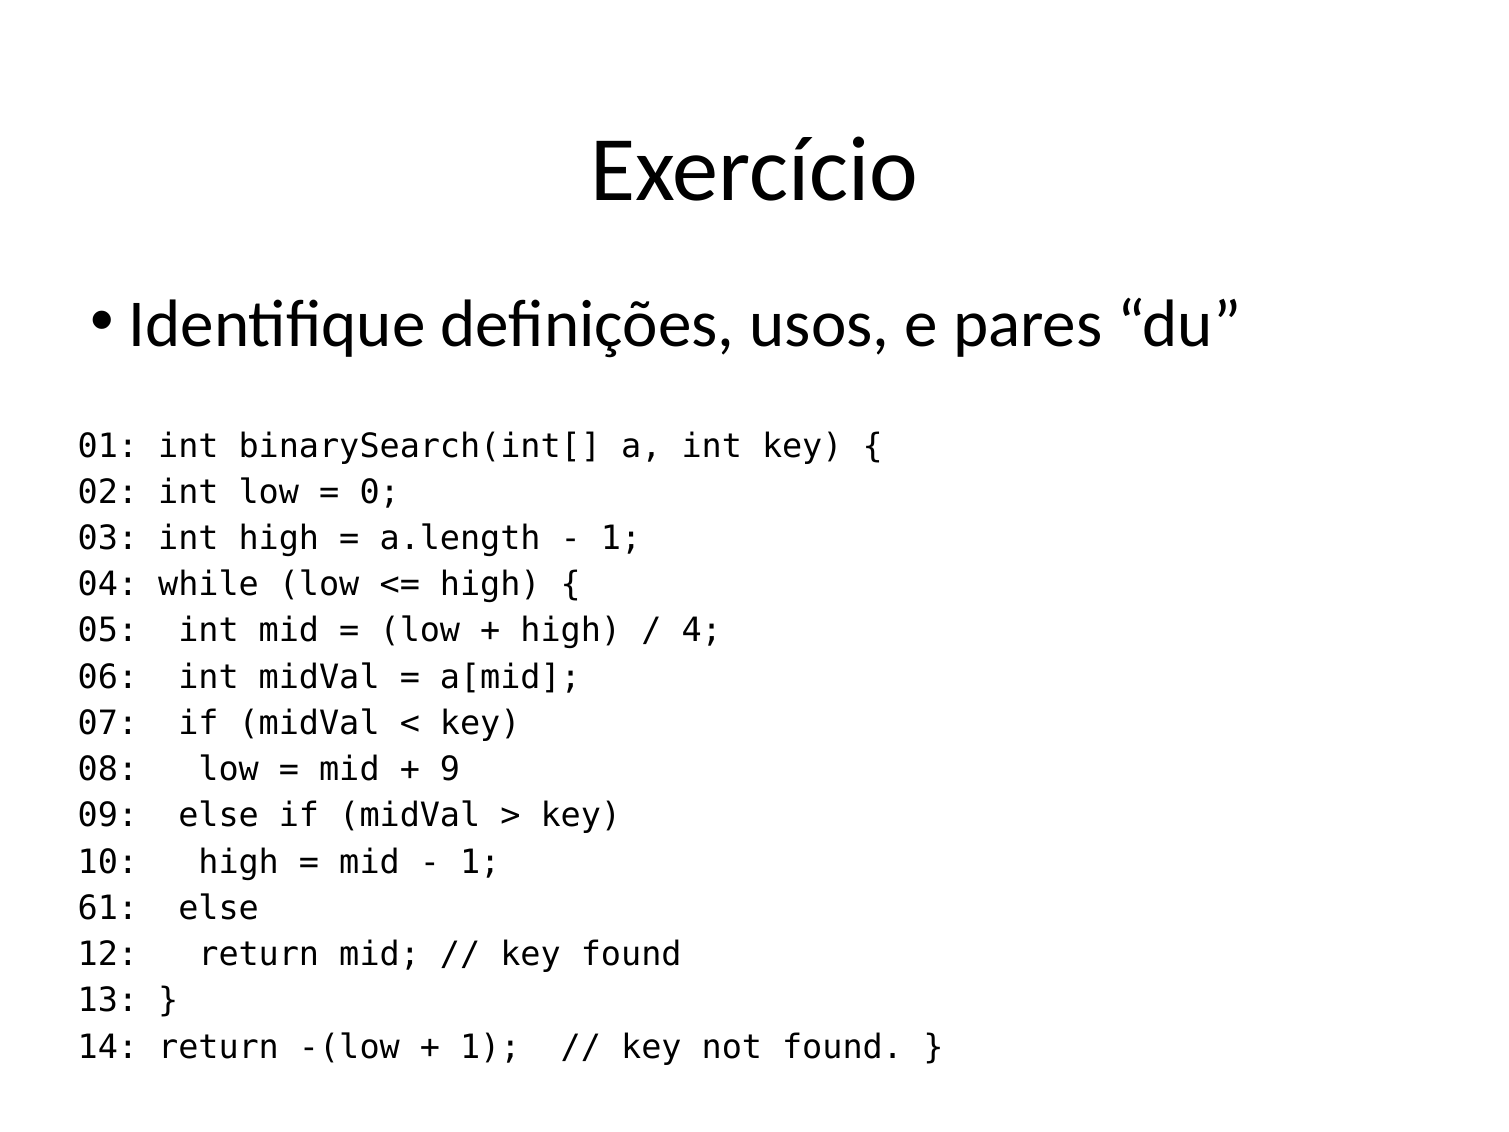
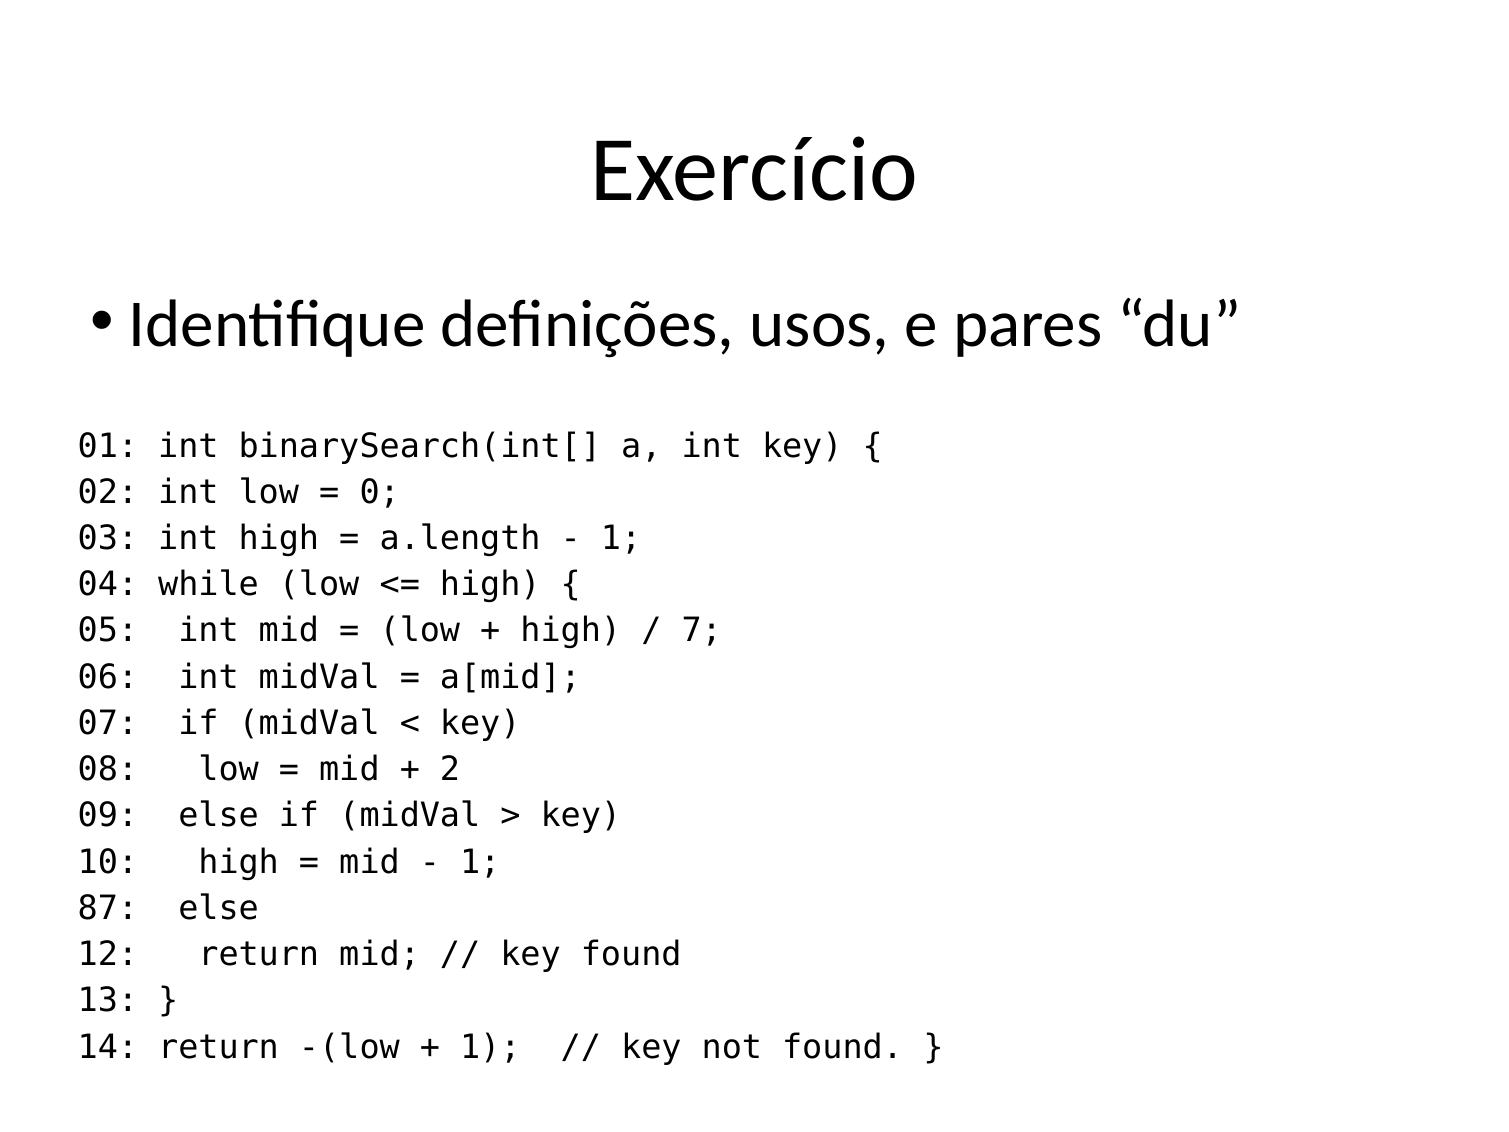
4: 4 -> 7
9: 9 -> 2
61: 61 -> 87
